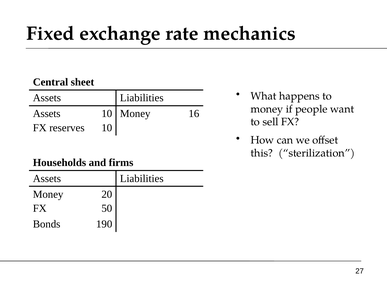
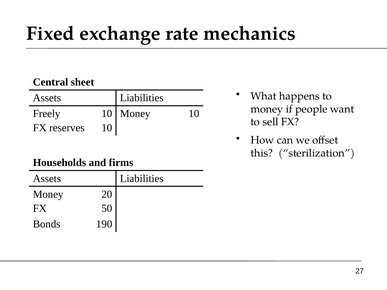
Assets at (47, 114): Assets -> Freely
Money 16: 16 -> 10
